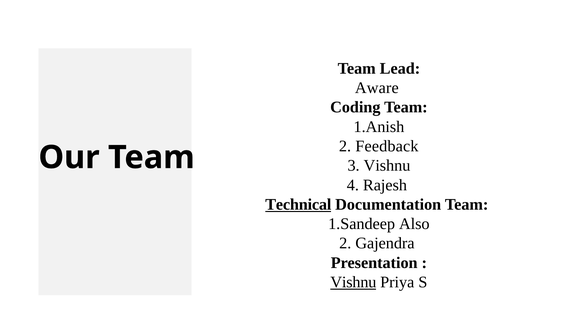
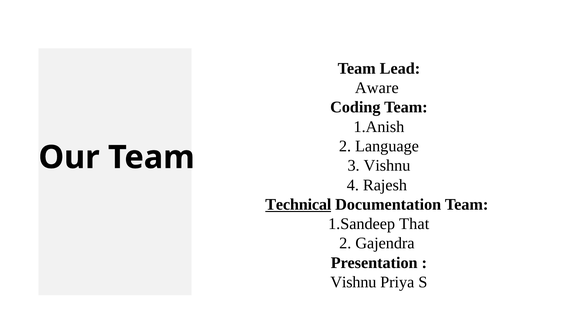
Feedback: Feedback -> Language
Also: Also -> That
Vishnu at (353, 282) underline: present -> none
